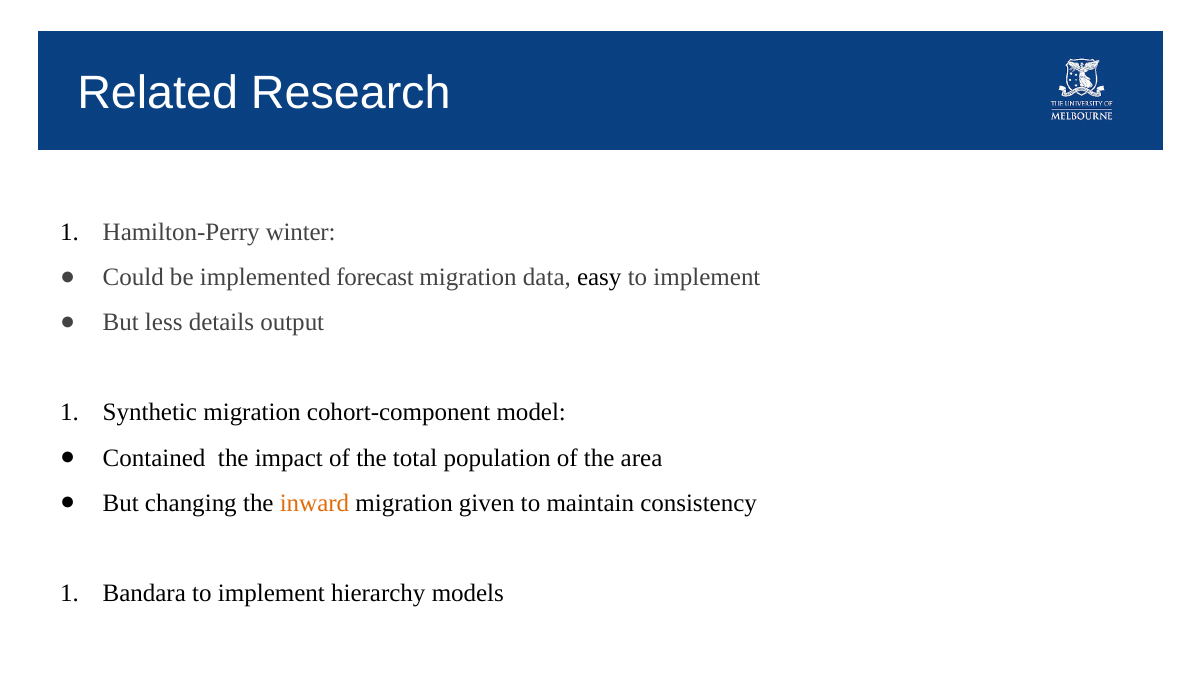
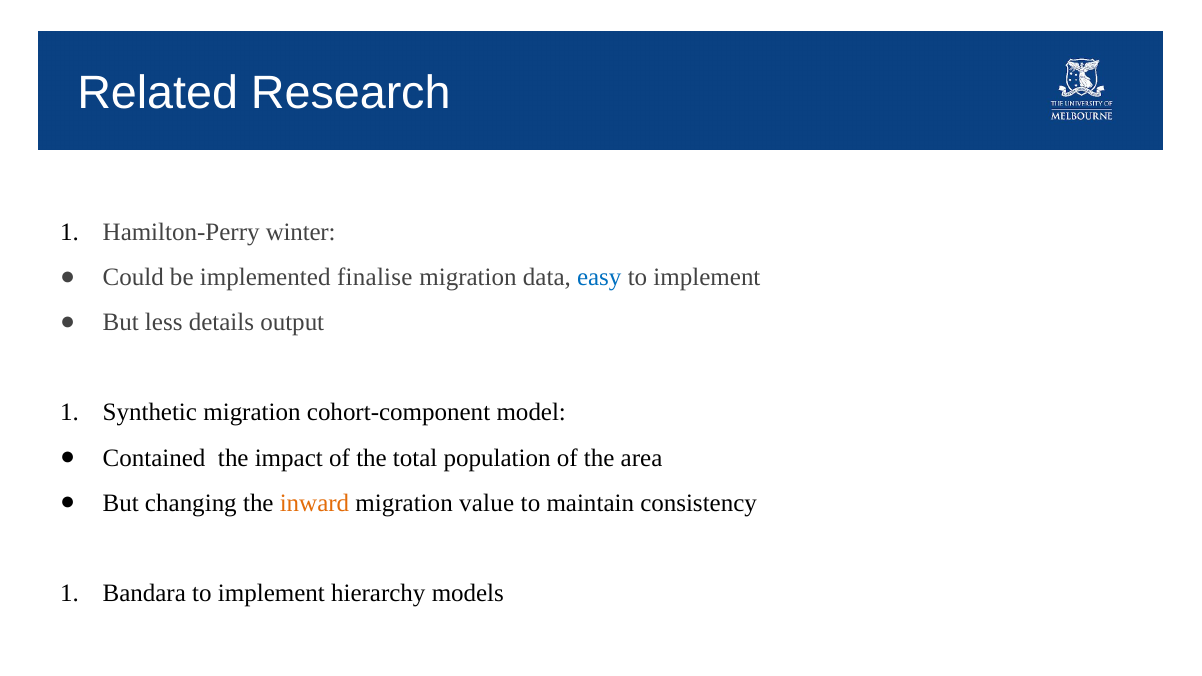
forecast: forecast -> finalise
easy colour: black -> blue
given: given -> value
